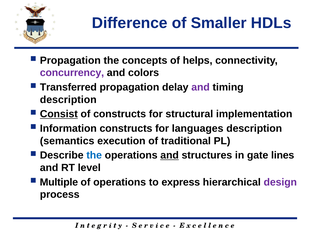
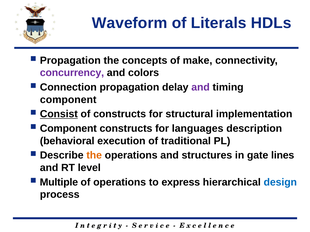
Difference: Difference -> Waveform
Smaller: Smaller -> Literals
helps: helps -> make
Transferred: Transferred -> Connection
description at (68, 100): description -> component
Information at (68, 129): Information -> Component
semantics: semantics -> behavioral
the at (94, 156) colour: blue -> orange
and at (170, 156) underline: present -> none
design colour: purple -> blue
